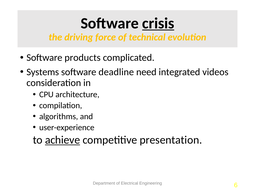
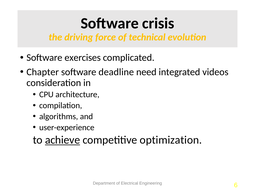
crisis underline: present -> none
products: products -> exercises
Systems: Systems -> Chapter
presentation: presentation -> optimization
